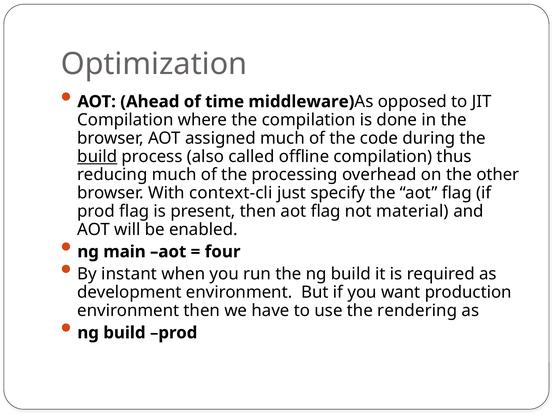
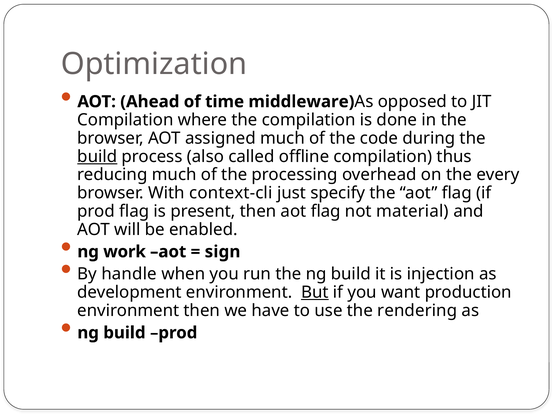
other: other -> every
main: main -> work
four: four -> sign
instant: instant -> handle
required: required -> injection
But underline: none -> present
